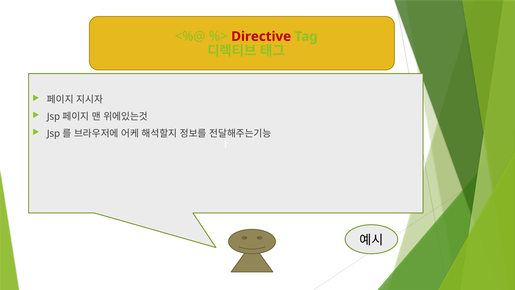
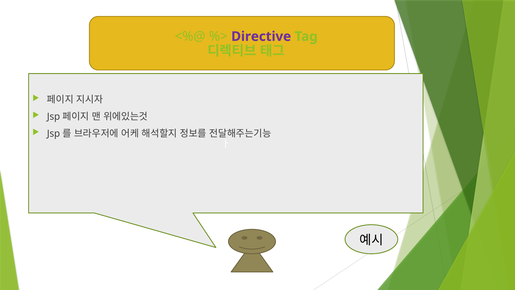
Directive colour: red -> purple
